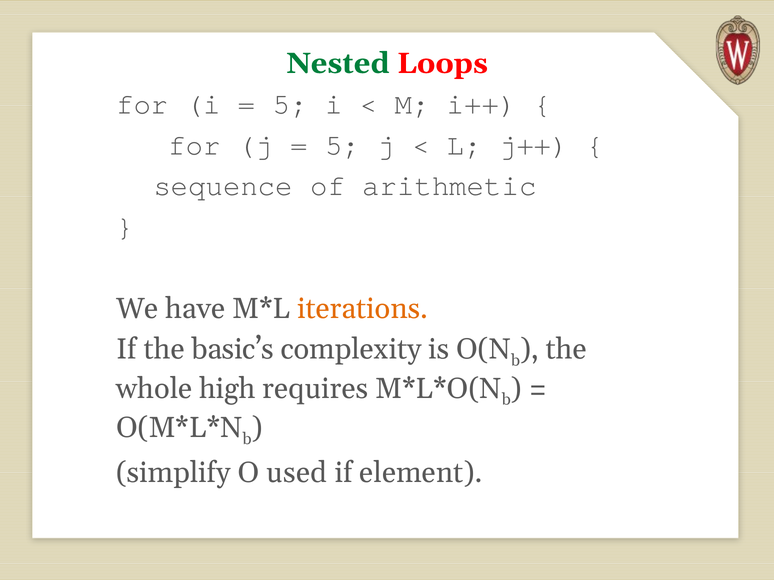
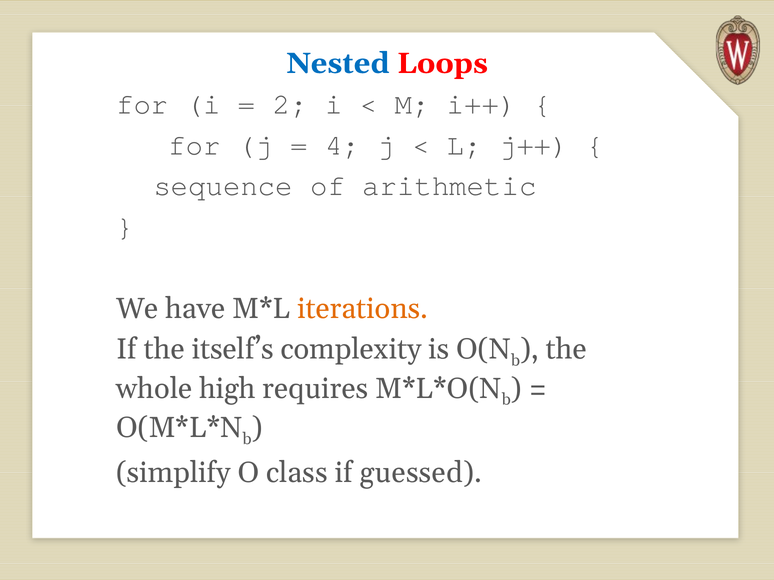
Nested colour: green -> blue
5 at (290, 104): 5 -> 2
5 at (342, 145): 5 -> 4
basic’s: basic’s -> itself’s
used: used -> class
element: element -> guessed
